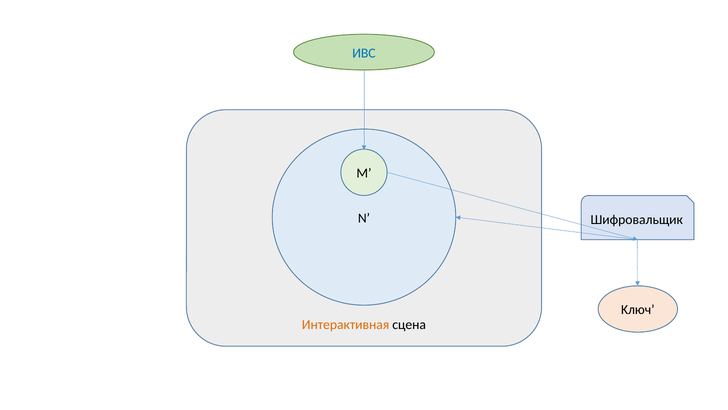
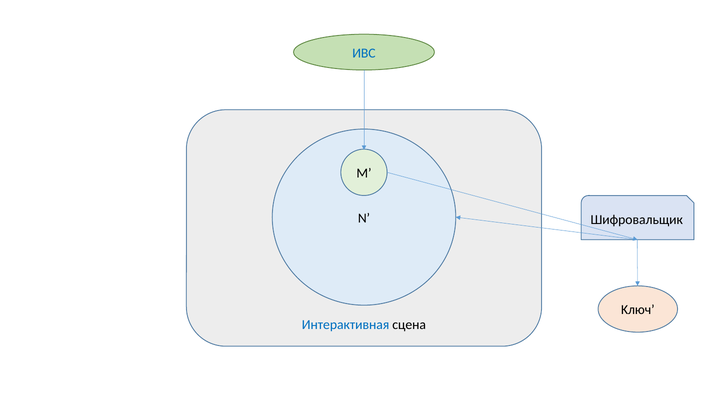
Интерактивная colour: orange -> blue
